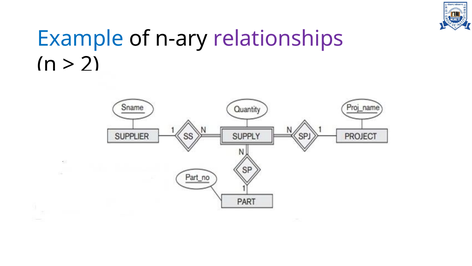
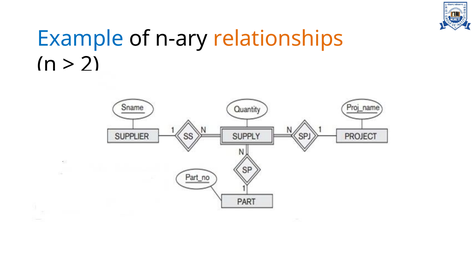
relationships colour: purple -> orange
